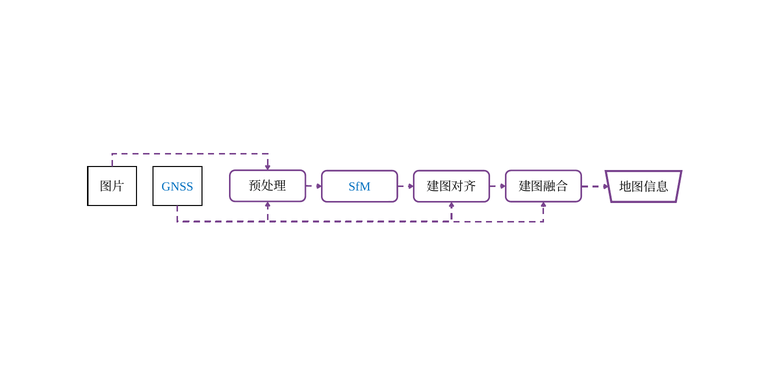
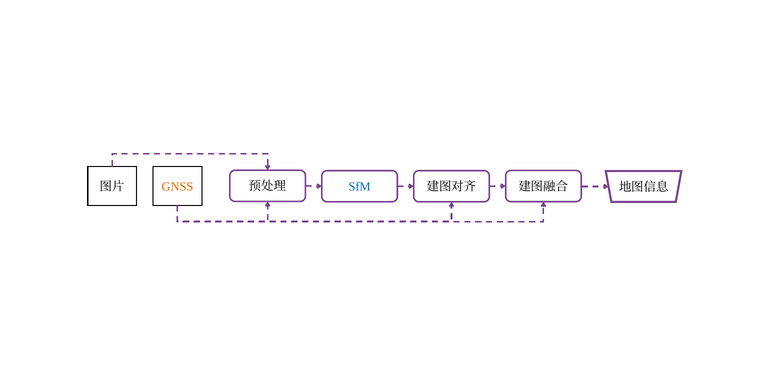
GNSS colour: blue -> orange
